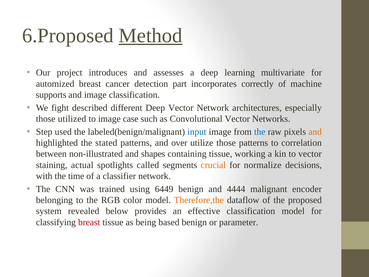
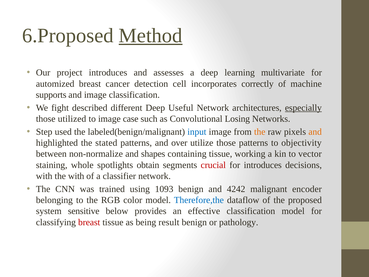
part: part -> cell
Deep Vector: Vector -> Useful
especially underline: none -> present
Convolutional Vector: Vector -> Losing
the at (260, 132) colour: blue -> orange
correlation: correlation -> objectivity
non-illustrated: non-illustrated -> non-normalize
actual: actual -> whole
called: called -> obtain
crucial colour: orange -> red
for normalize: normalize -> introduces
the time: time -> with
6449: 6449 -> 1093
4444: 4444 -> 4242
Therefore,the colour: orange -> blue
revealed: revealed -> sensitive
based: based -> result
parameter: parameter -> pathology
